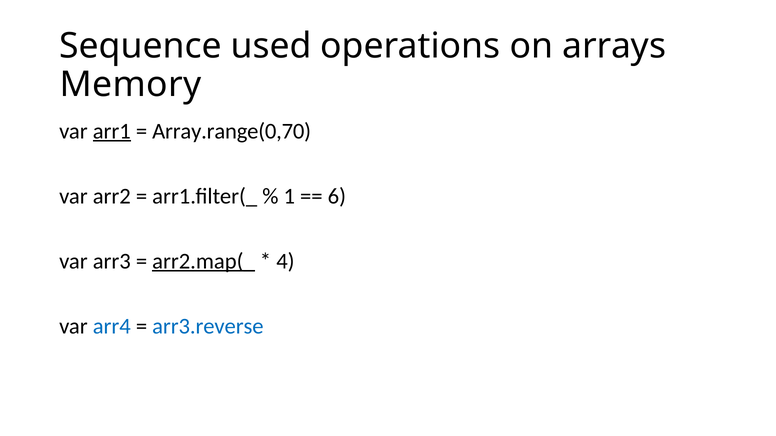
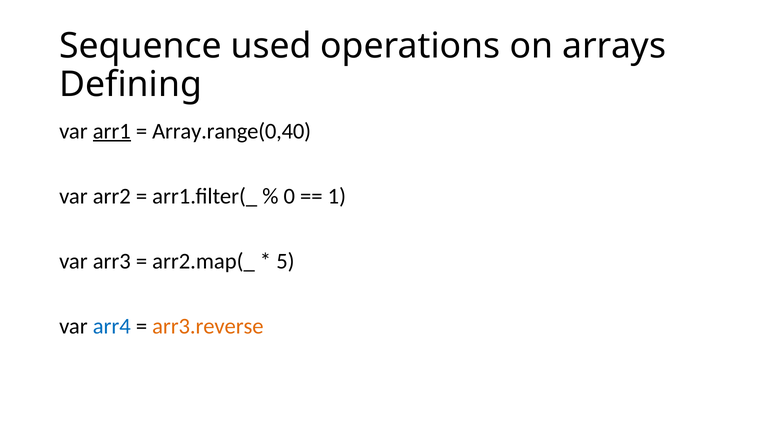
Memory: Memory -> Defining
Array.range(0,70: Array.range(0,70 -> Array.range(0,40
1: 1 -> 0
6: 6 -> 1
arr2.map(_ underline: present -> none
4: 4 -> 5
arr3.reverse colour: blue -> orange
